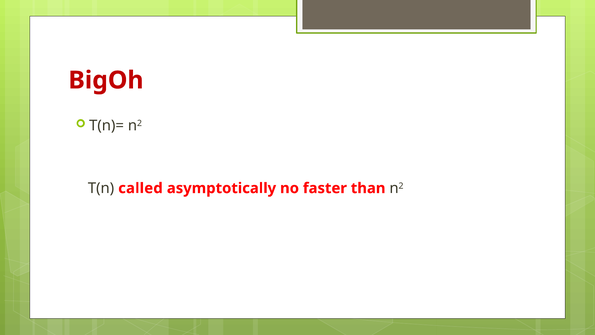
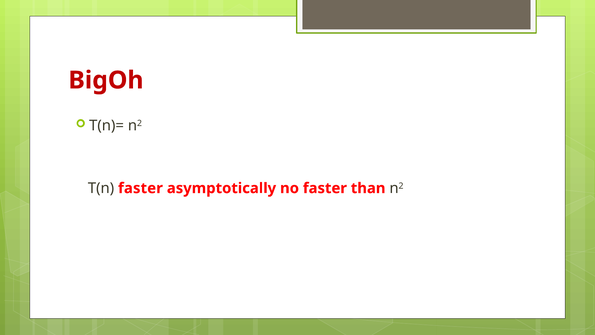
T(n called: called -> faster
